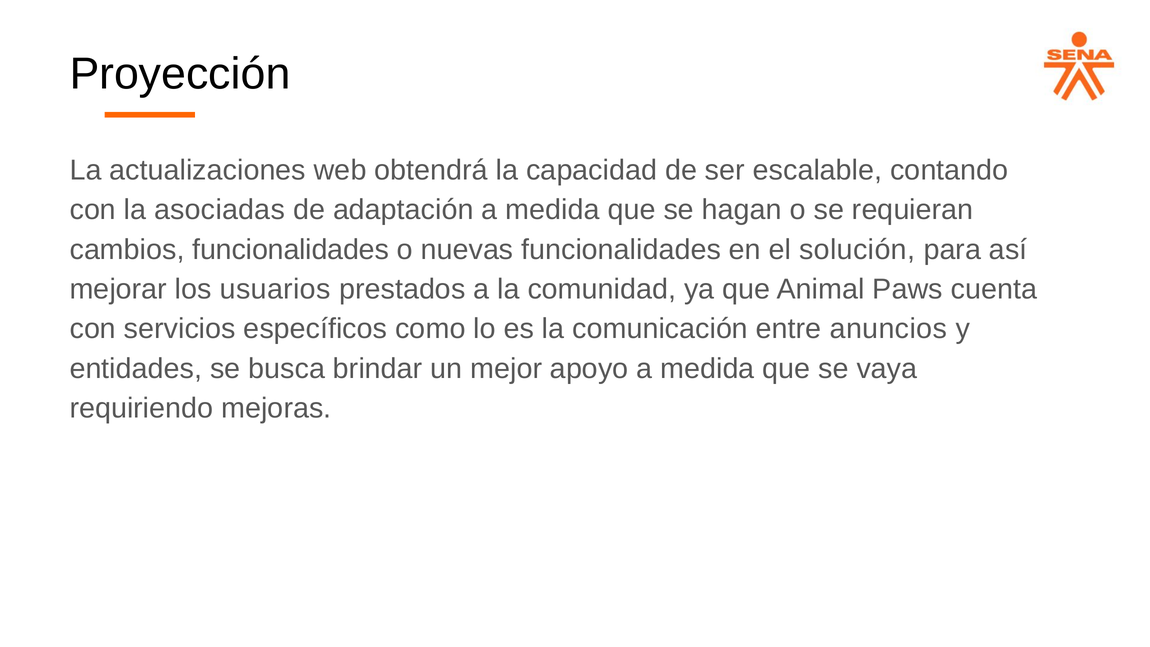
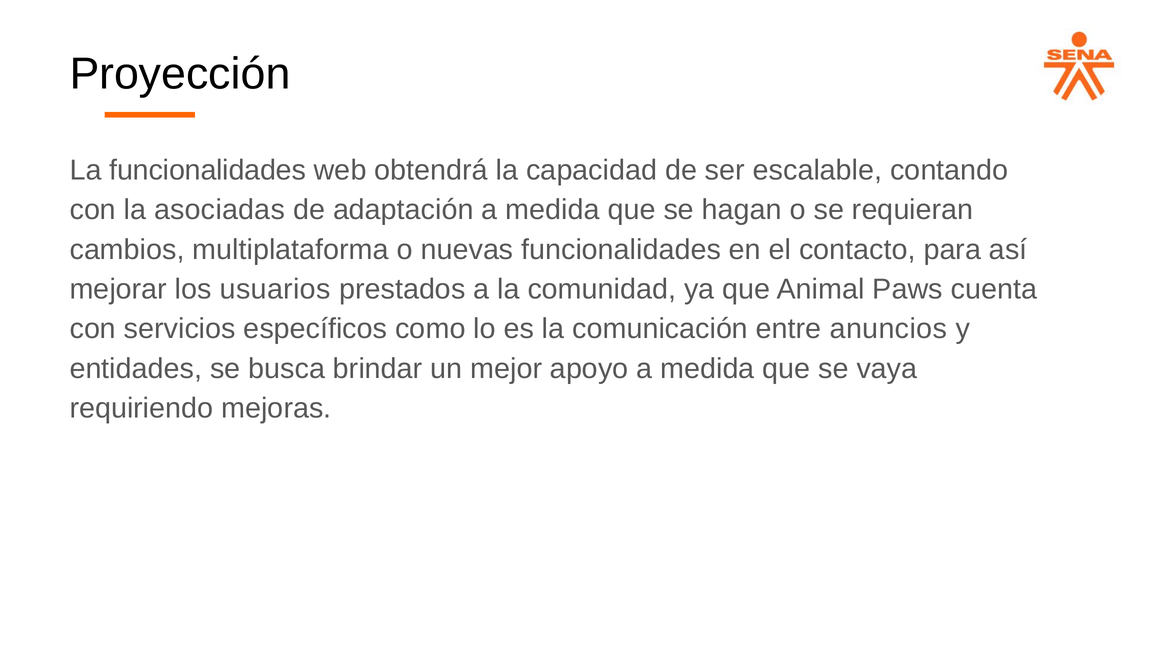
La actualizaciones: actualizaciones -> funcionalidades
cambios funcionalidades: funcionalidades -> multiplataforma
solución: solución -> contacto
